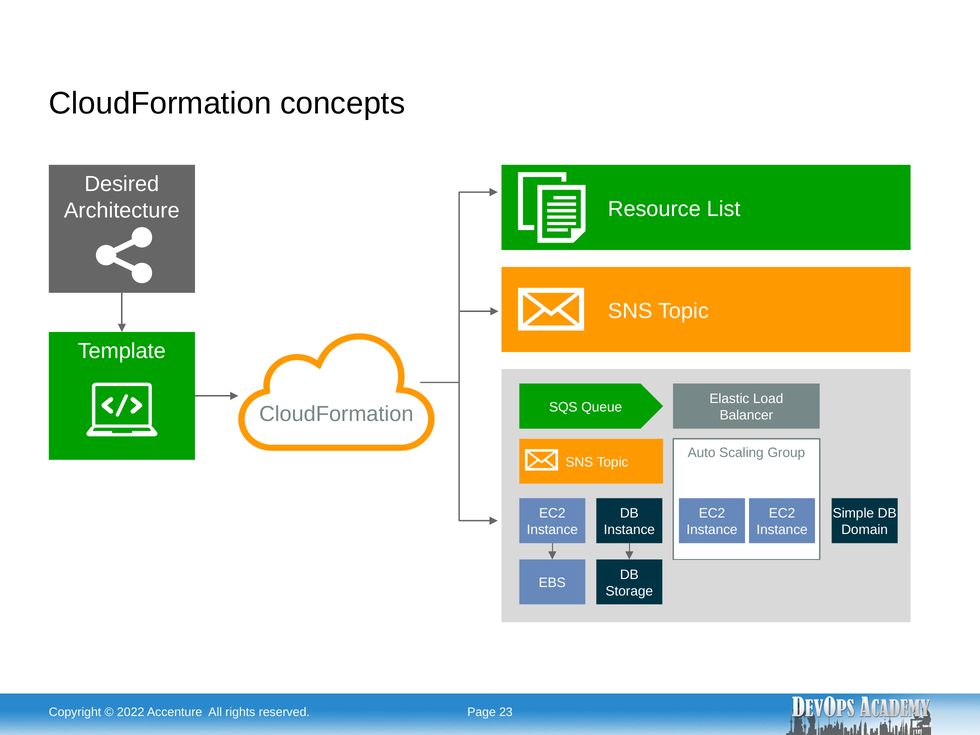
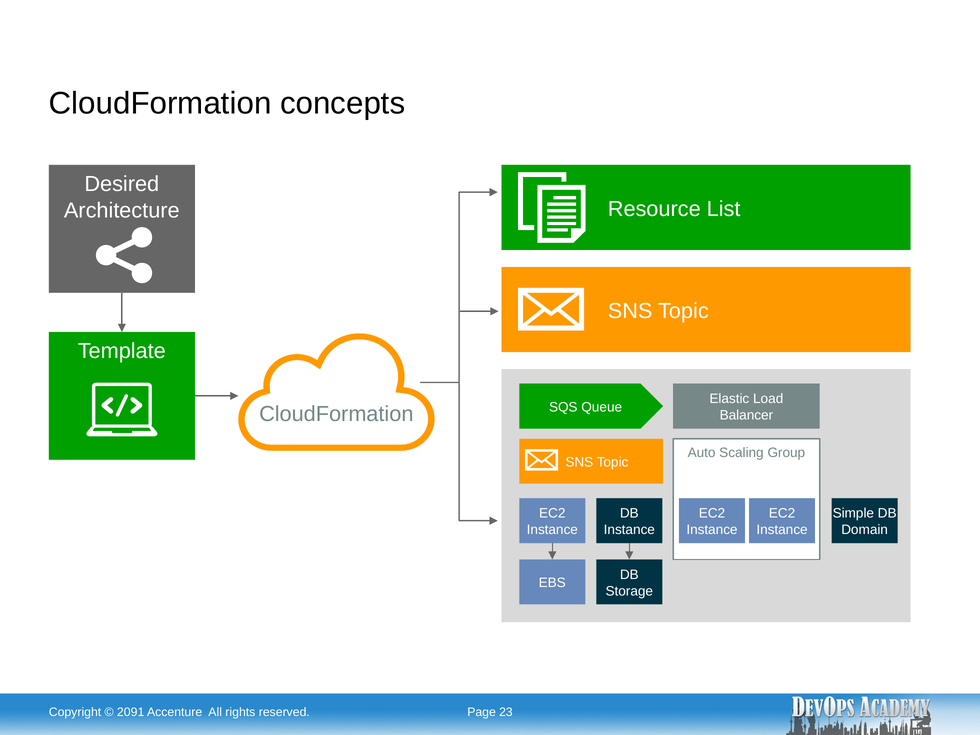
2022: 2022 -> 2091
